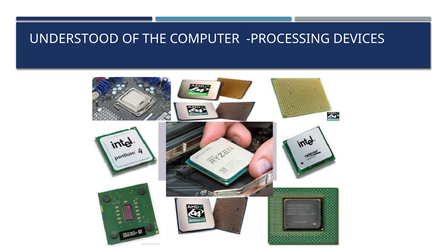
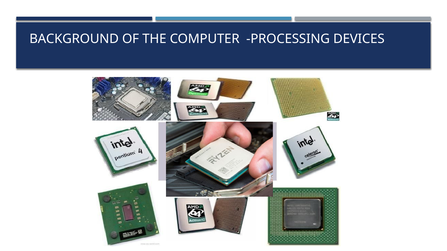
UNDERSTOOD: UNDERSTOOD -> BACKGROUND
